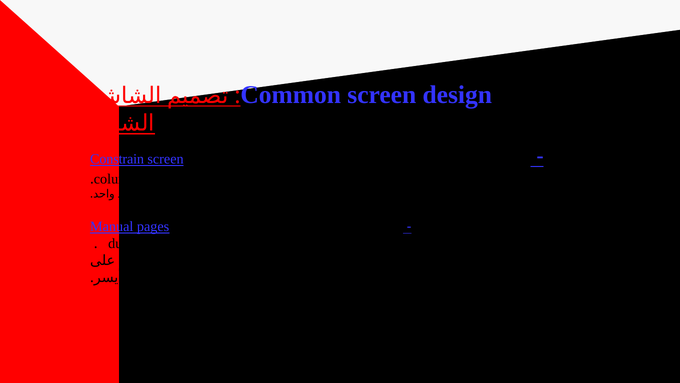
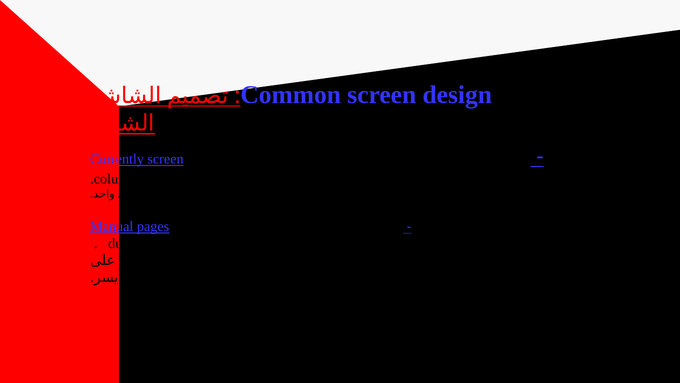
Constrain: Constrain -> Currently
